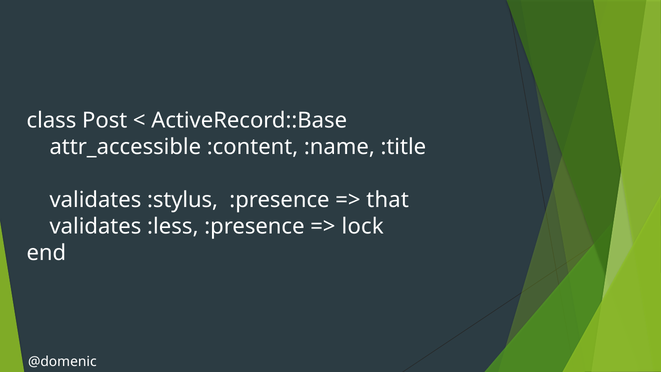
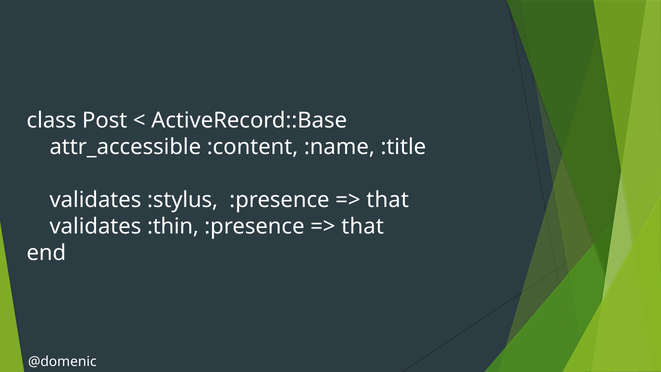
:less: :less -> :thin
lock at (363, 226): lock -> that
